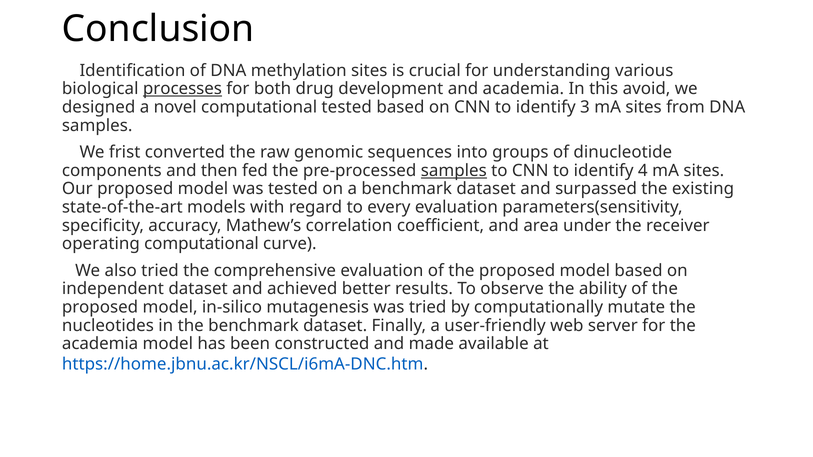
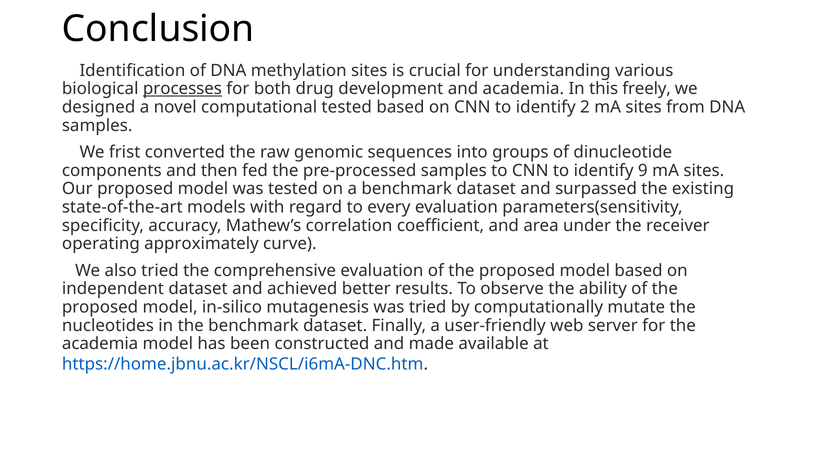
avoid: avoid -> freely
3: 3 -> 2
samples at (454, 171) underline: present -> none
4: 4 -> 9
operating computational: computational -> approximately
